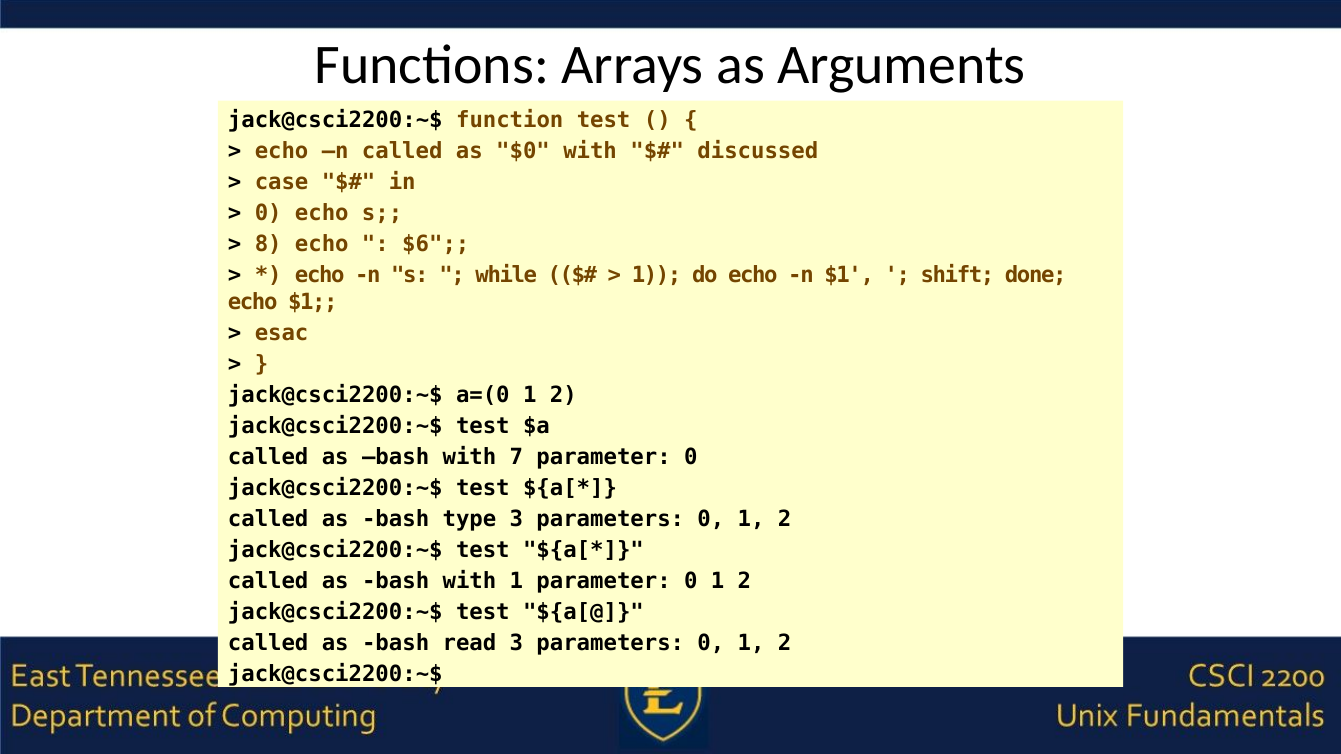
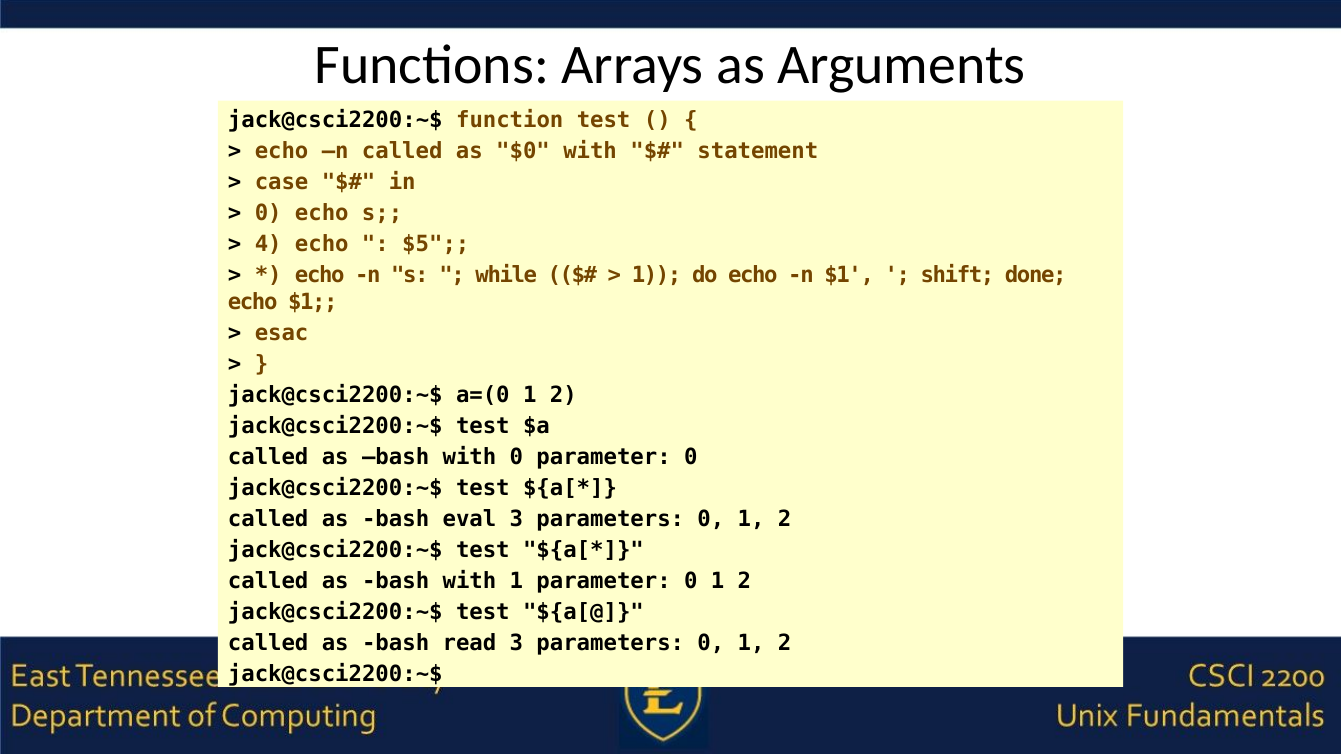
discussed: discussed -> statement
8: 8 -> 4
$6: $6 -> $5
with 7: 7 -> 0
type: type -> eval
